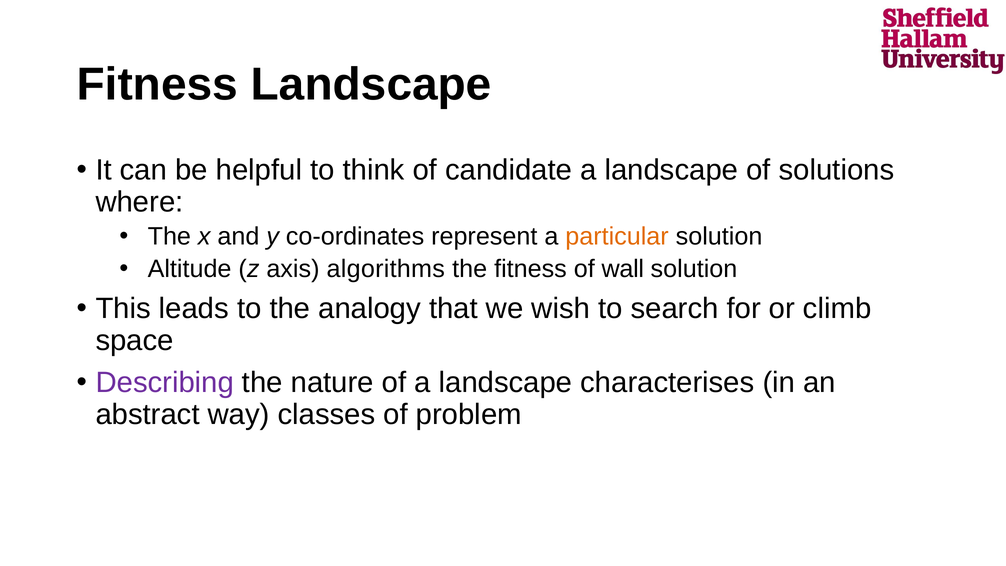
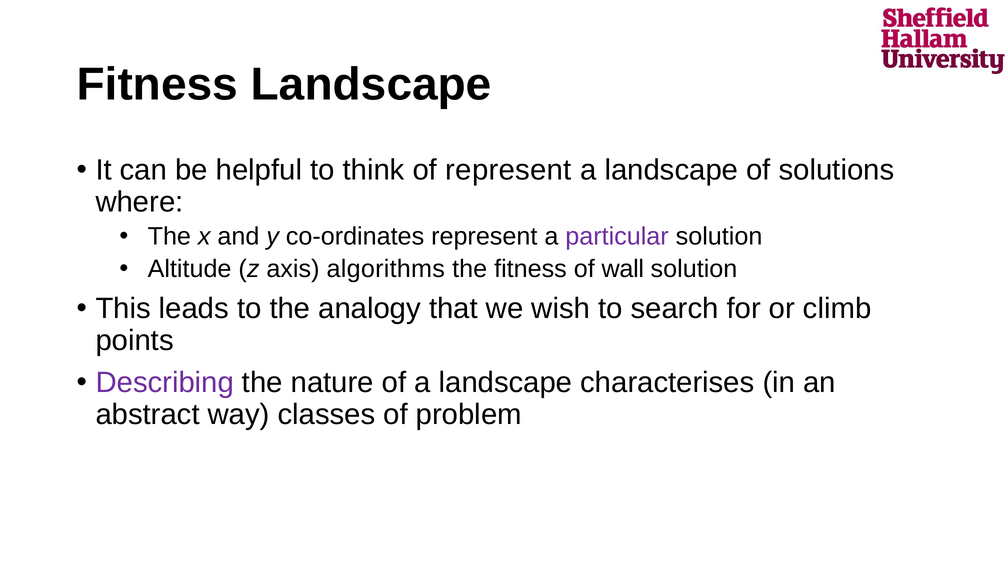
of candidate: candidate -> represent
particular colour: orange -> purple
space: space -> points
